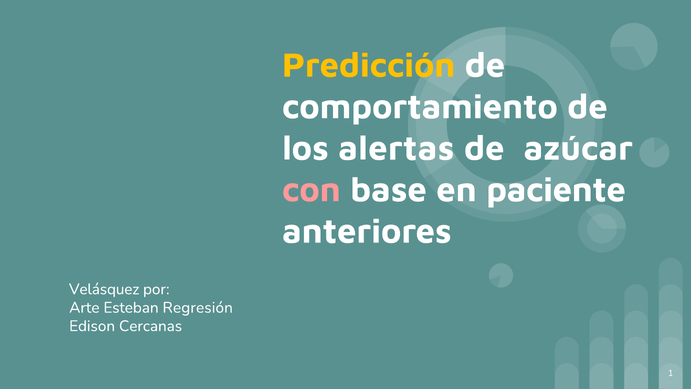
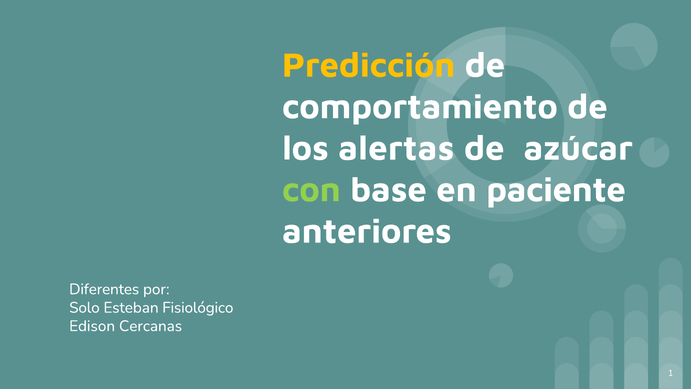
con colour: pink -> light green
Velásquez: Velásquez -> Diferentes
Arte: Arte -> Solo
Regresión: Regresión -> Fisiológico
